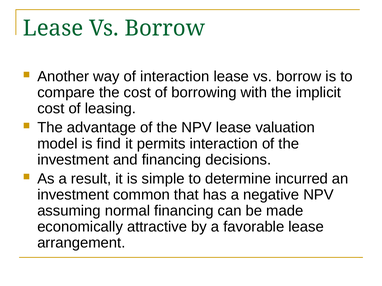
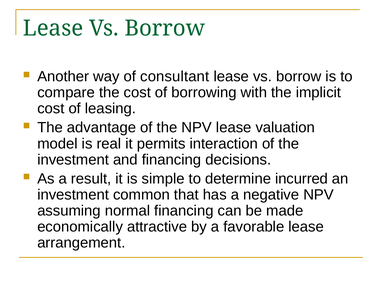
of interaction: interaction -> consultant
find: find -> real
